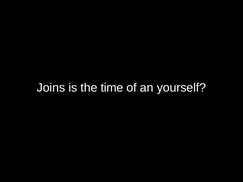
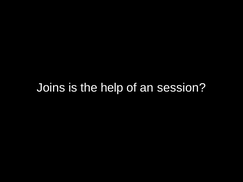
time: time -> help
yourself: yourself -> session
